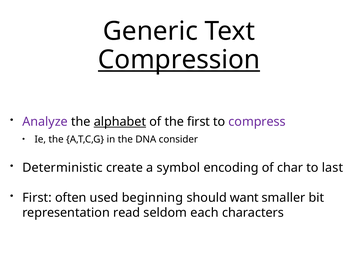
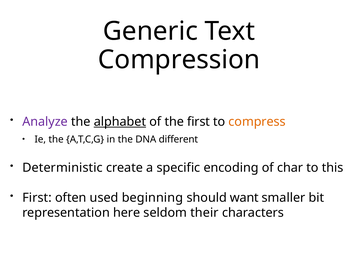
Compression underline: present -> none
compress colour: purple -> orange
consider: consider -> different
symbol: symbol -> specific
last: last -> this
read: read -> here
each: each -> their
